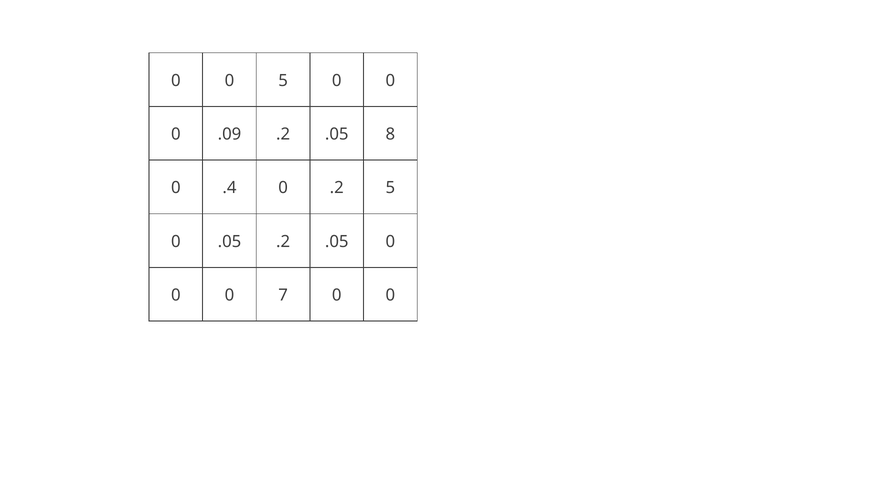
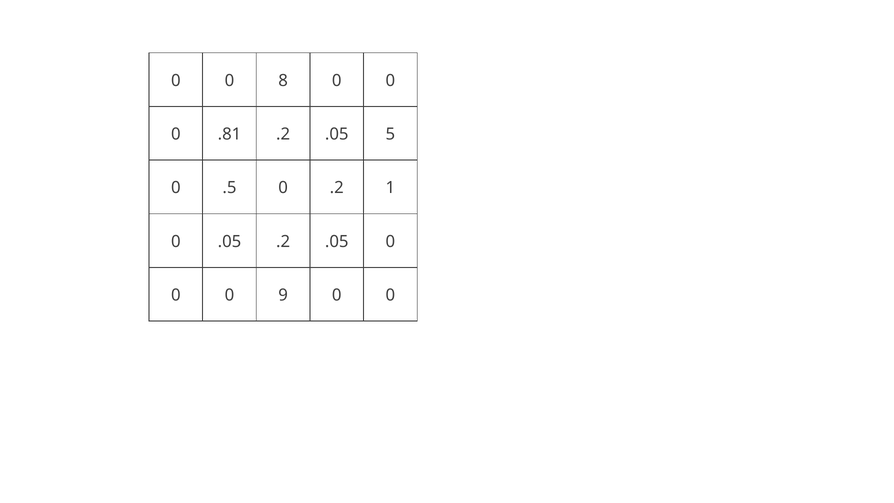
0 5: 5 -> 8
.09: .09 -> .81
8: 8 -> 5
.4: .4 -> .5
.2 5: 5 -> 1
7: 7 -> 9
